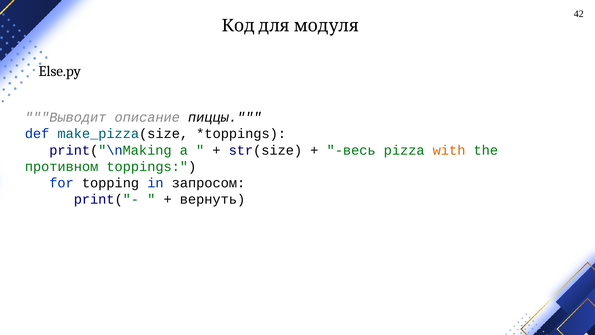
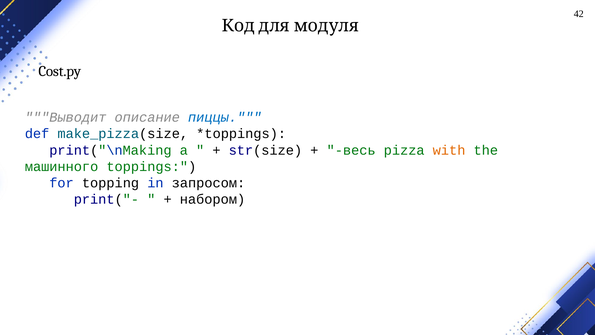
Else.py: Else.py -> Cost.py
пиццы colour: black -> blue
противном: противном -> машинного
вернуть: вернуть -> набором
